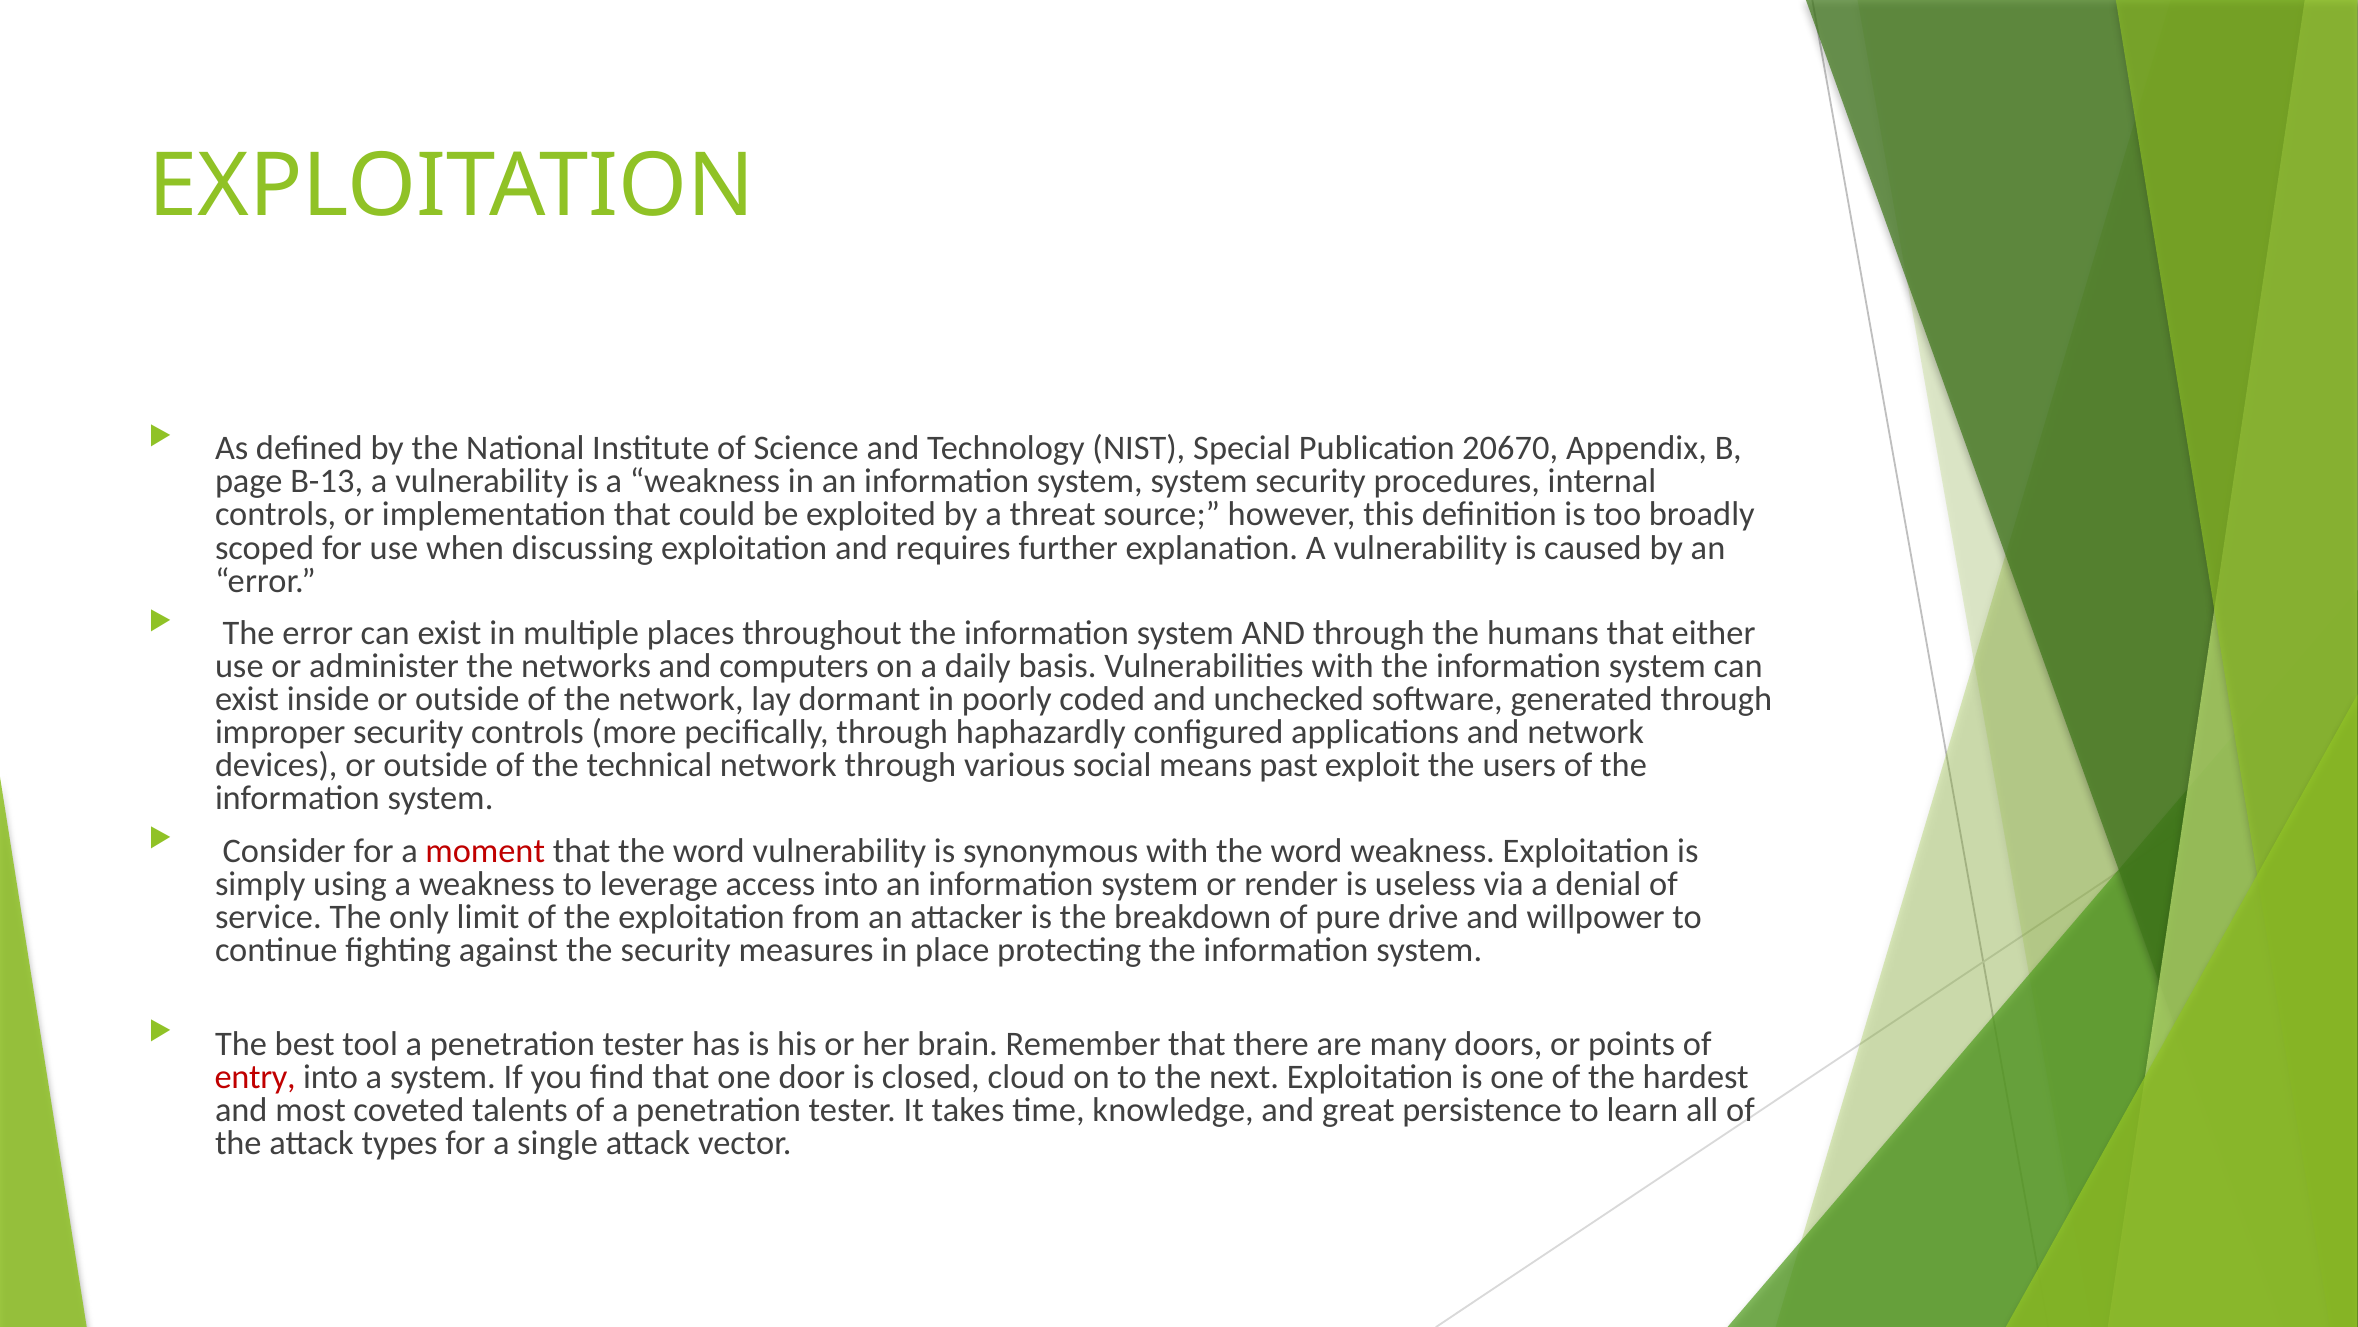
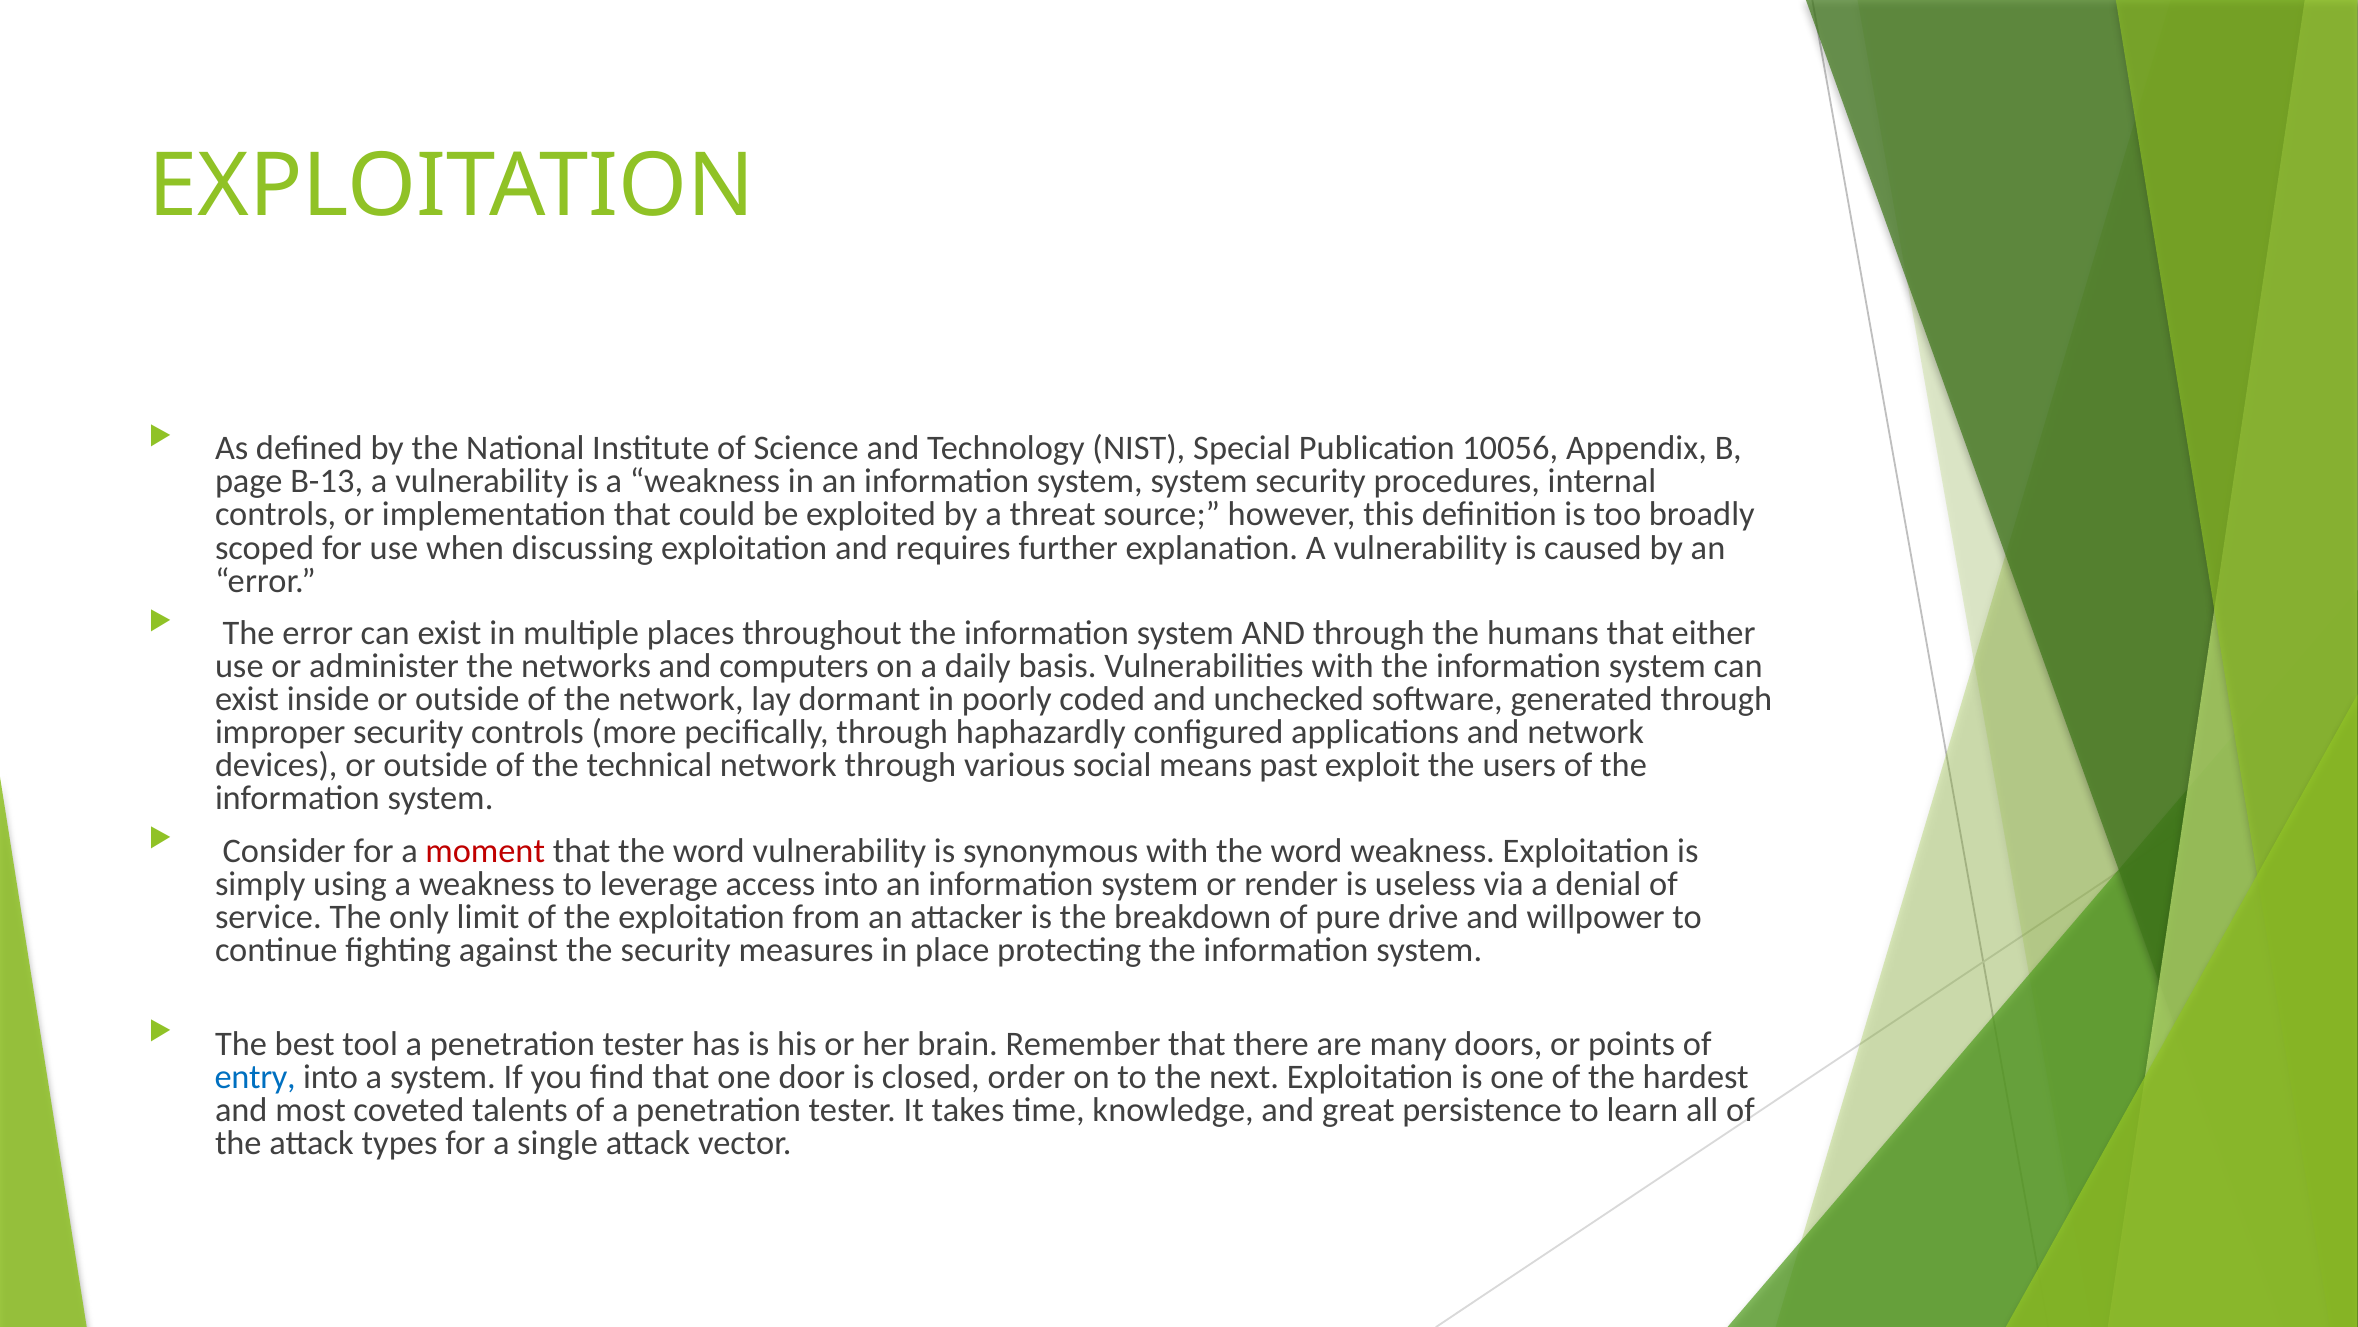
20670: 20670 -> 10056
entry colour: red -> blue
cloud: cloud -> order
